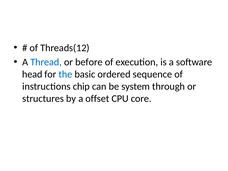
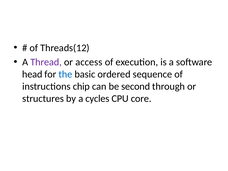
Thread colour: blue -> purple
before: before -> access
system: system -> second
offset: offset -> cycles
